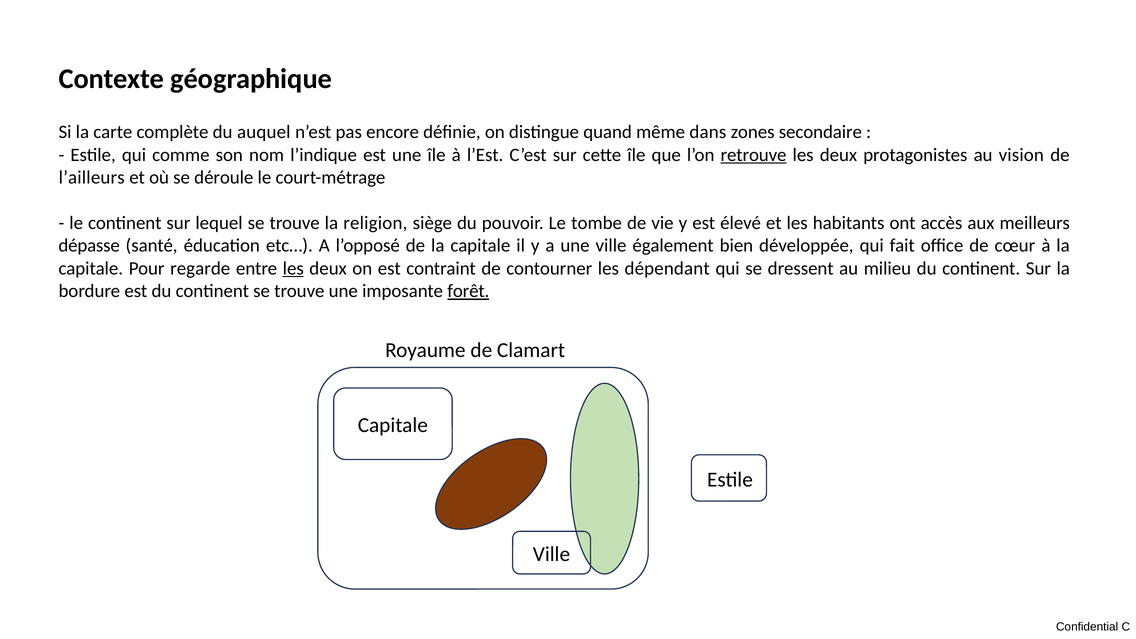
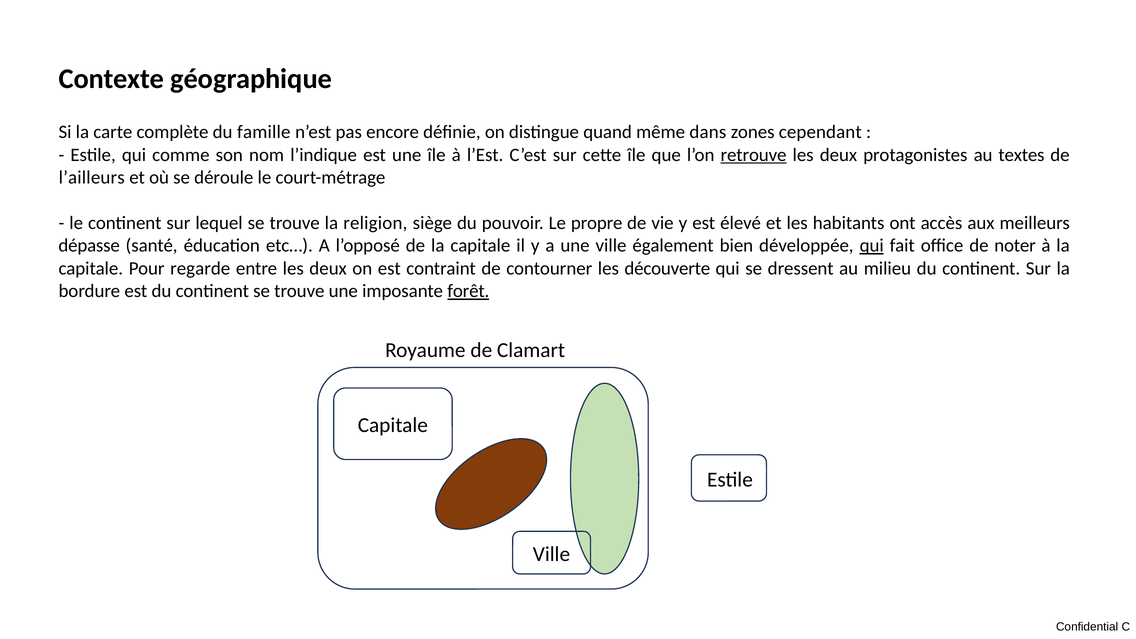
auquel: auquel -> famille
secondaire: secondaire -> cependant
vision: vision -> textes
tombe: tombe -> propre
qui at (872, 246) underline: none -> present
cœur: cœur -> noter
les at (293, 268) underline: present -> none
dépendant: dépendant -> découverte
